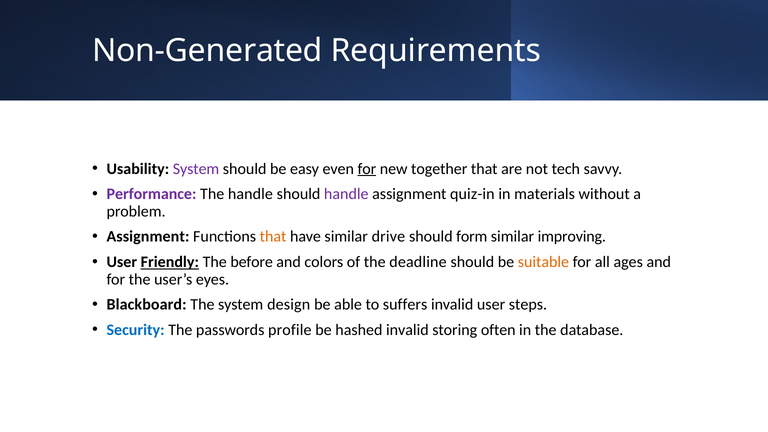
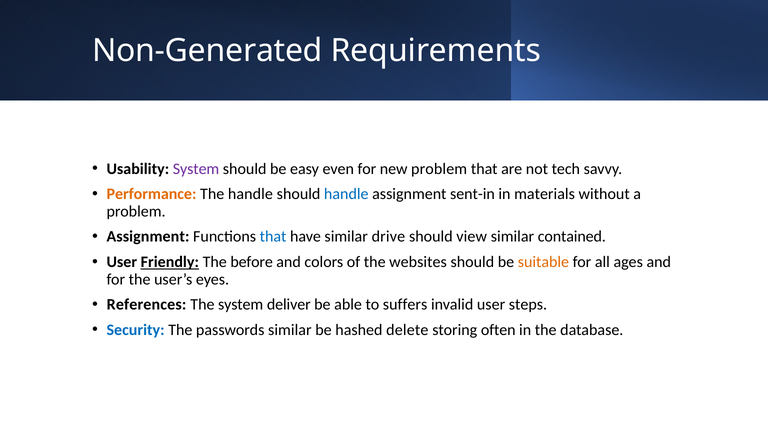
for at (367, 169) underline: present -> none
new together: together -> problem
Performance colour: purple -> orange
handle at (346, 194) colour: purple -> blue
quiz-in: quiz-in -> sent-in
that at (273, 237) colour: orange -> blue
form: form -> view
improving: improving -> contained
deadline: deadline -> websites
Blackboard: Blackboard -> References
design: design -> deliver
passwords profile: profile -> similar
hashed invalid: invalid -> delete
